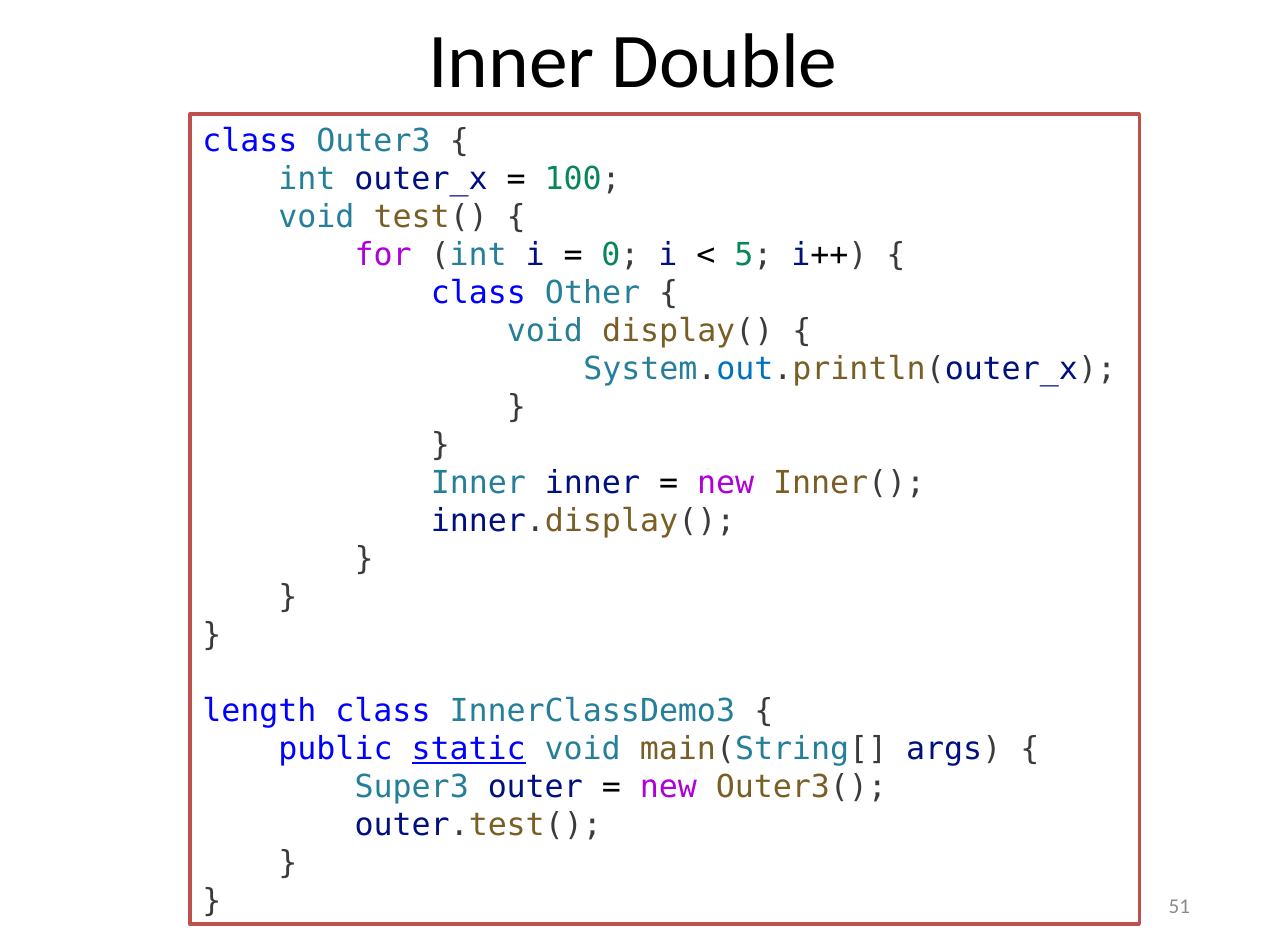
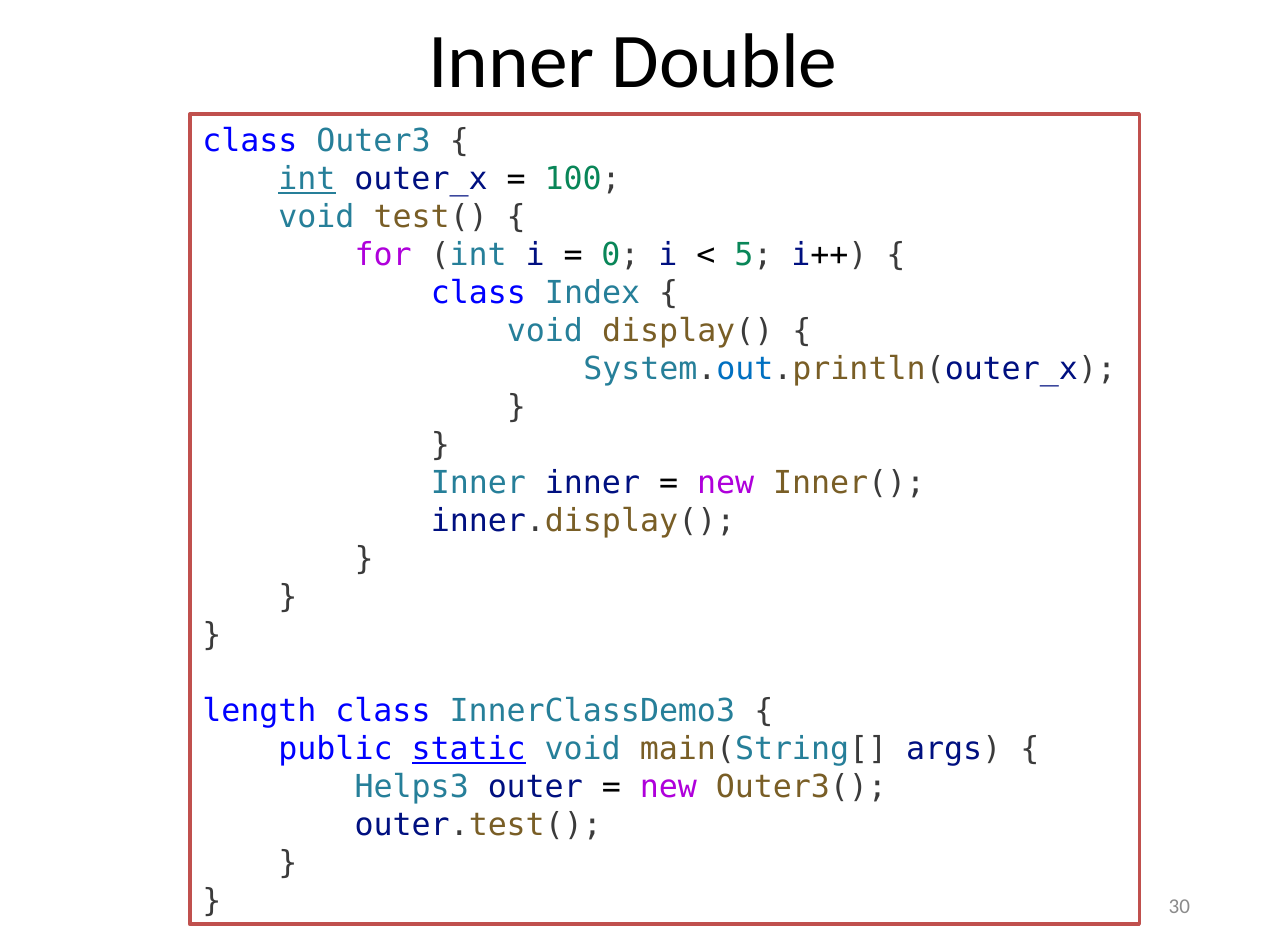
int at (307, 179) underline: none -> present
Other: Other -> Index
Super3: Super3 -> Helps3
51: 51 -> 30
